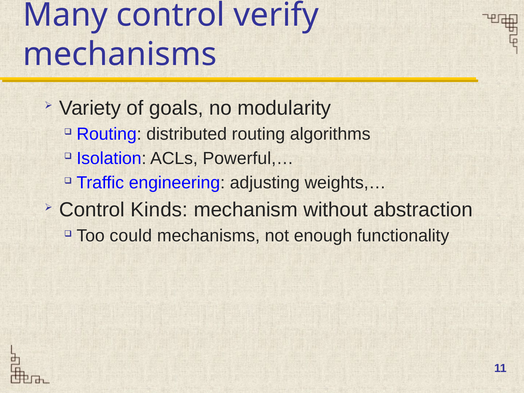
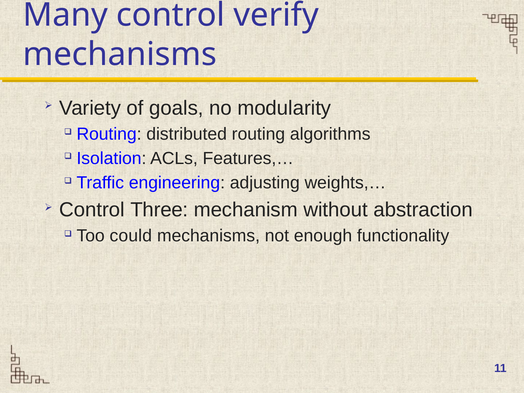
Powerful,…: Powerful,… -> Features,…
Kinds: Kinds -> Three
